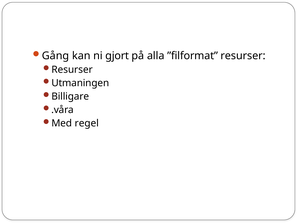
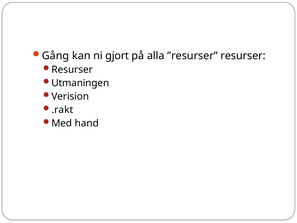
”filformat: ”filformat -> ”resurser
Billigare: Billigare -> Verision
.våra: .våra -> .rakt
regel: regel -> hand
